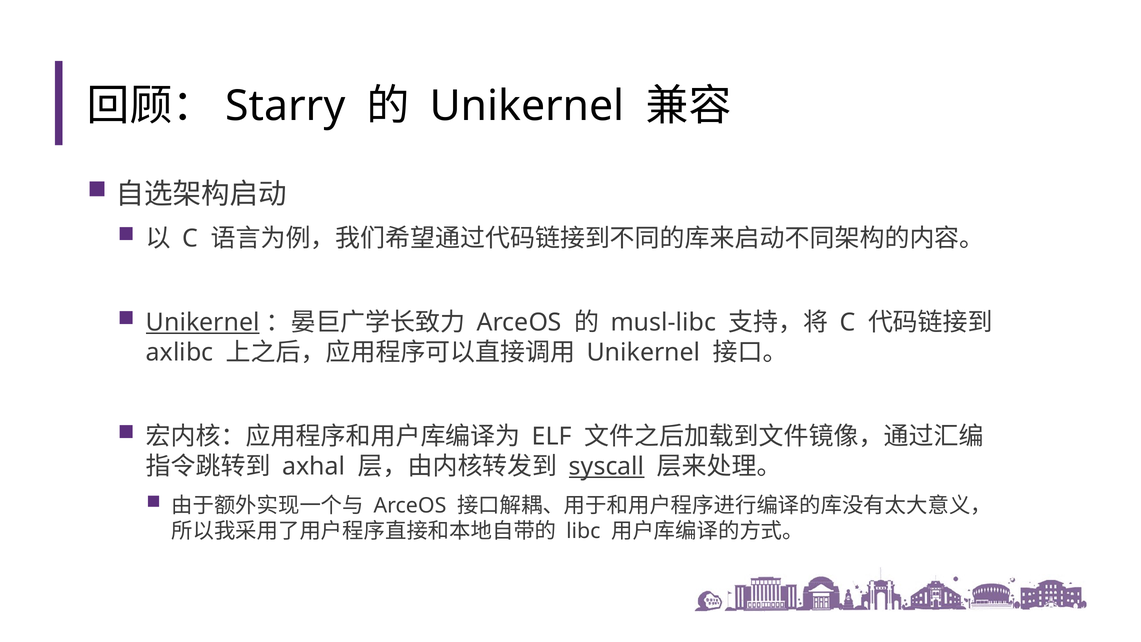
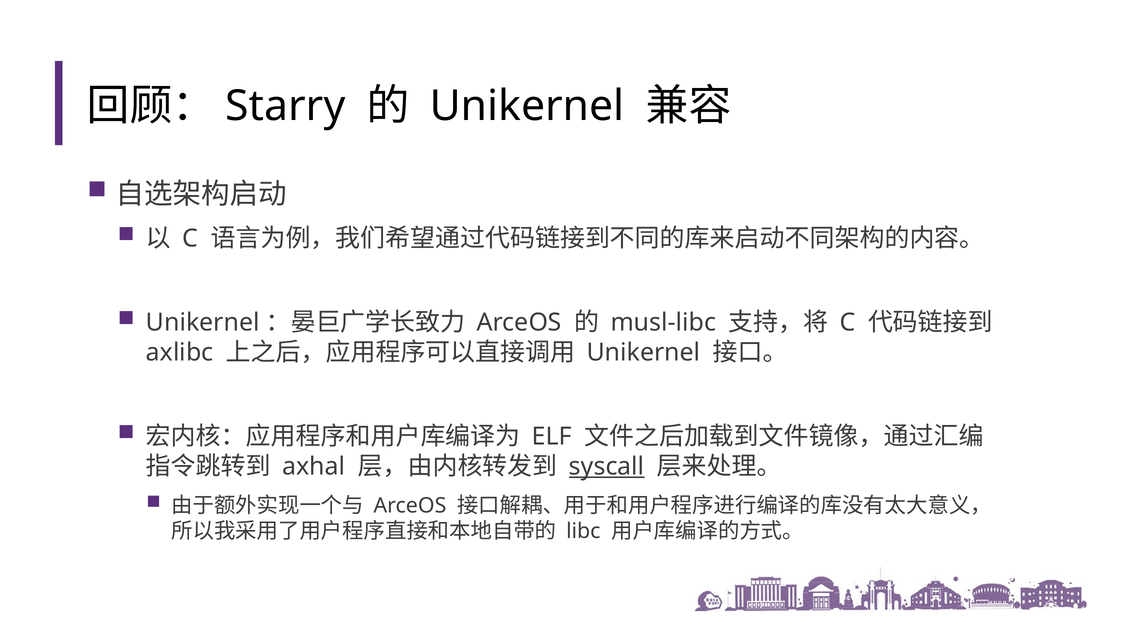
Unikernel at (203, 322) underline: present -> none
